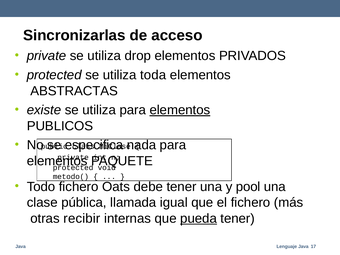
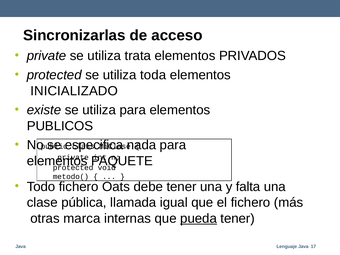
drop: drop -> trata
ABSTRACTAS: ABSTRACTAS -> INICIALIZADO
elementos at (180, 110) underline: present -> none
pool: pool -> falta
recibir: recibir -> marca
